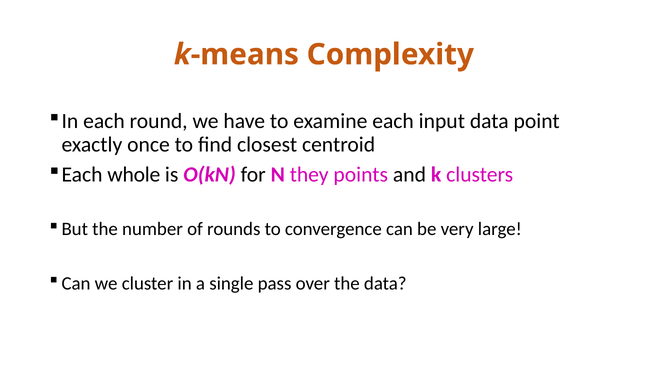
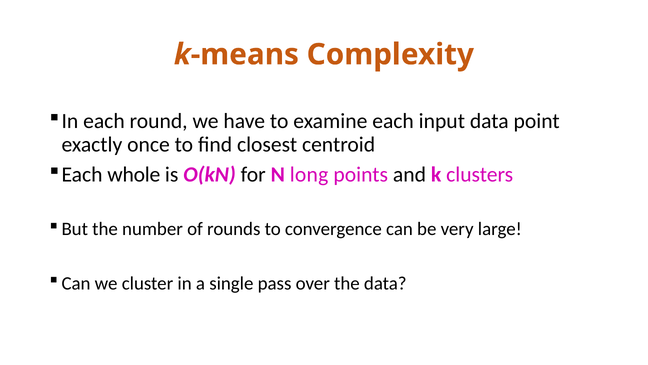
they: they -> long
